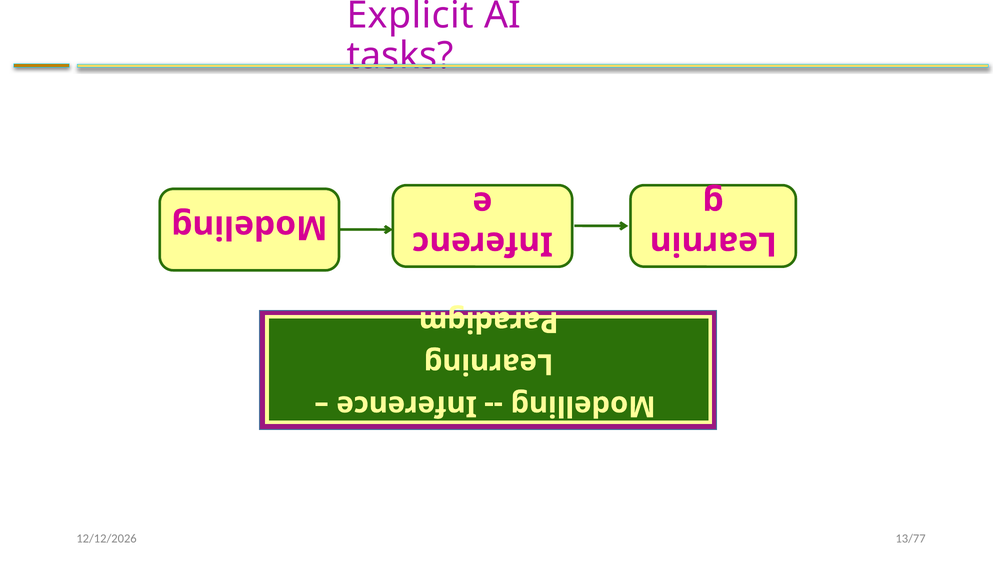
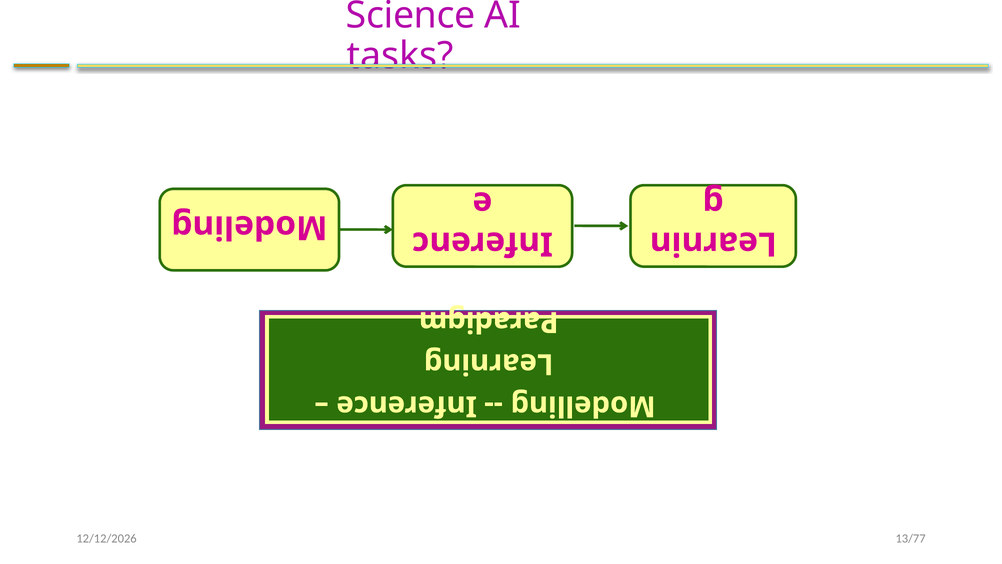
Explicit: Explicit -> Science
